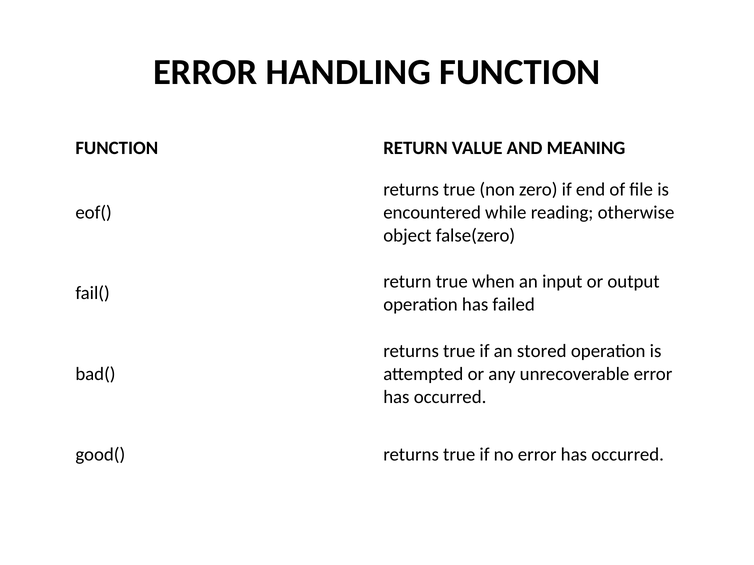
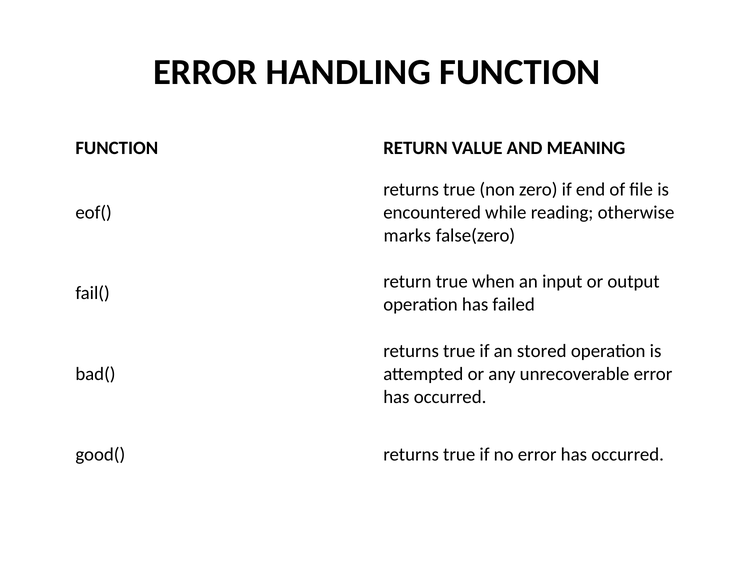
object: object -> marks
